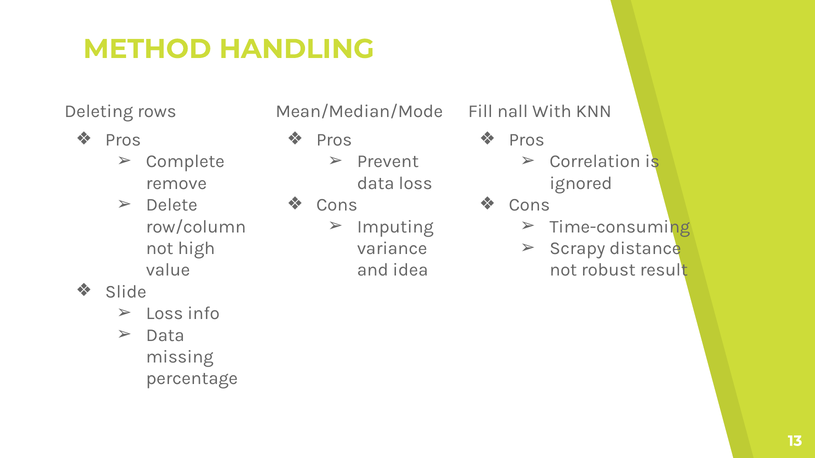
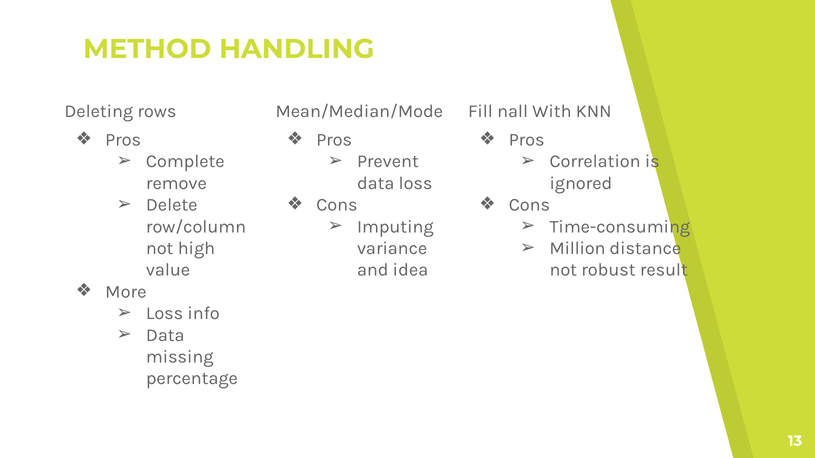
Scrapy: Scrapy -> Million
Slide: Slide -> More
